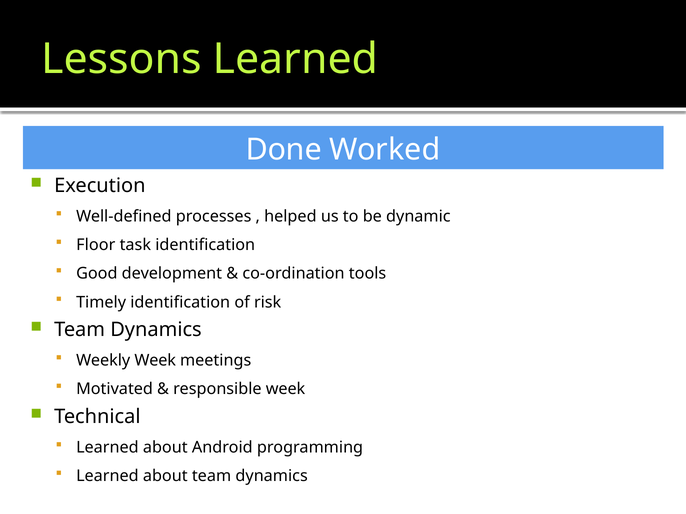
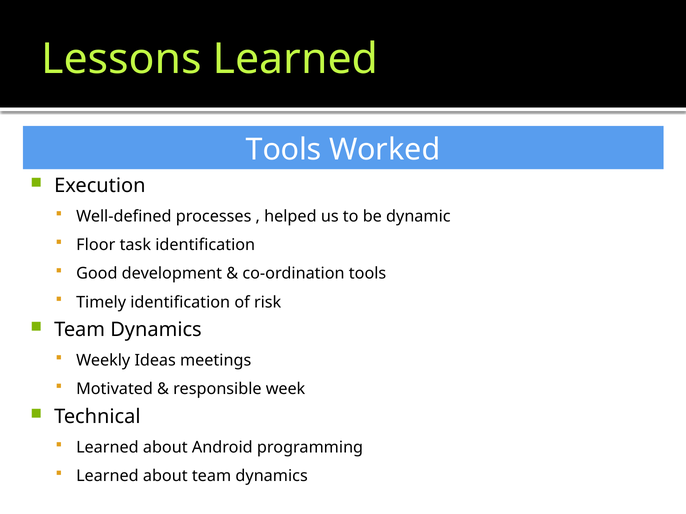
Done at (284, 150): Done -> Tools
Weekly Week: Week -> Ideas
